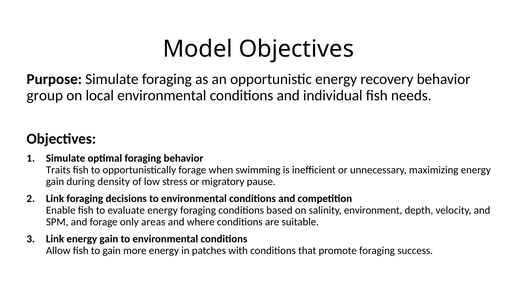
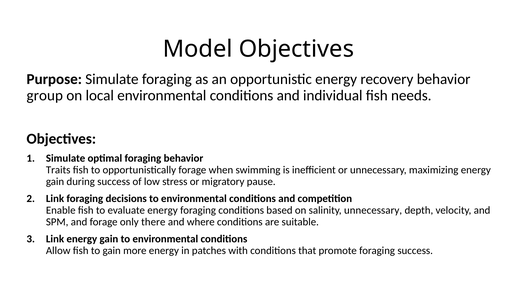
during density: density -> success
salinity environment: environment -> unnecessary
areas: areas -> there
